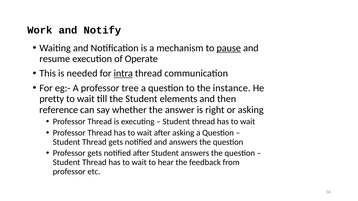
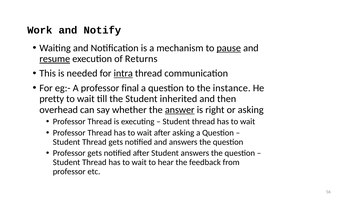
resume underline: none -> present
Operate: Operate -> Returns
tree: tree -> final
elements: elements -> inherited
reference: reference -> overhead
answer underline: none -> present
